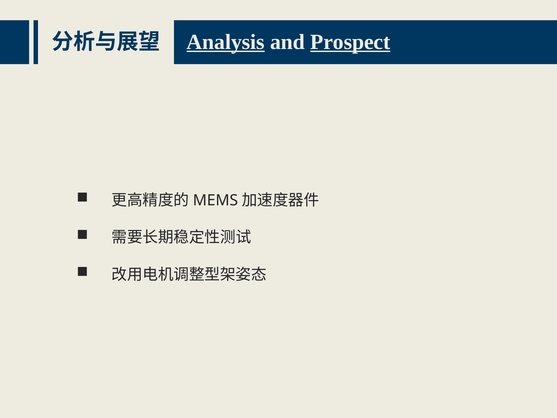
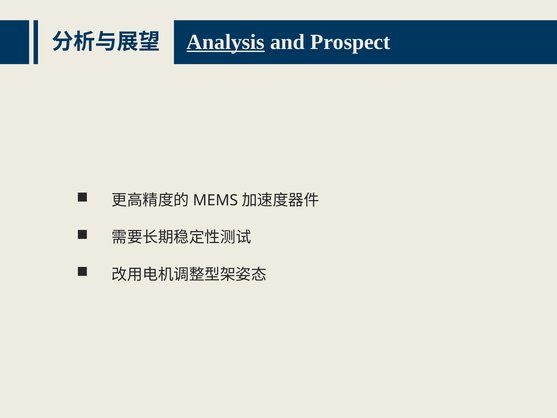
Prospect underline: present -> none
